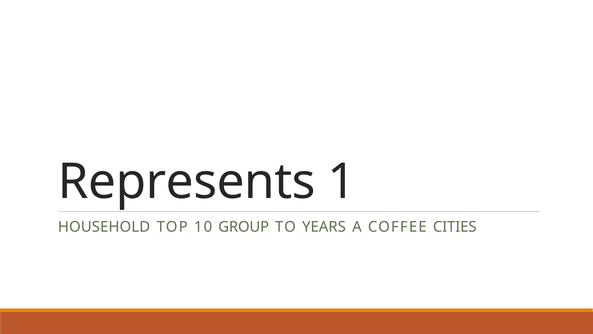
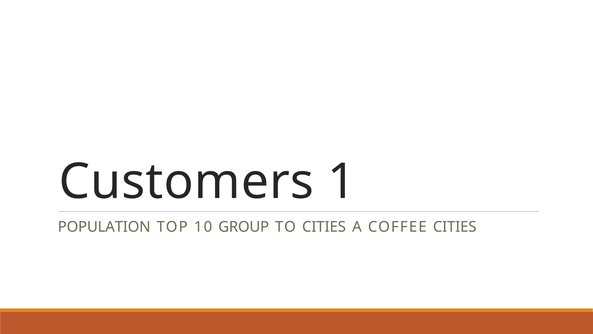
Represents: Represents -> Customers
HOUSEHOLD: HOUSEHOLD -> POPULATION
TO YEARS: YEARS -> CITIES
